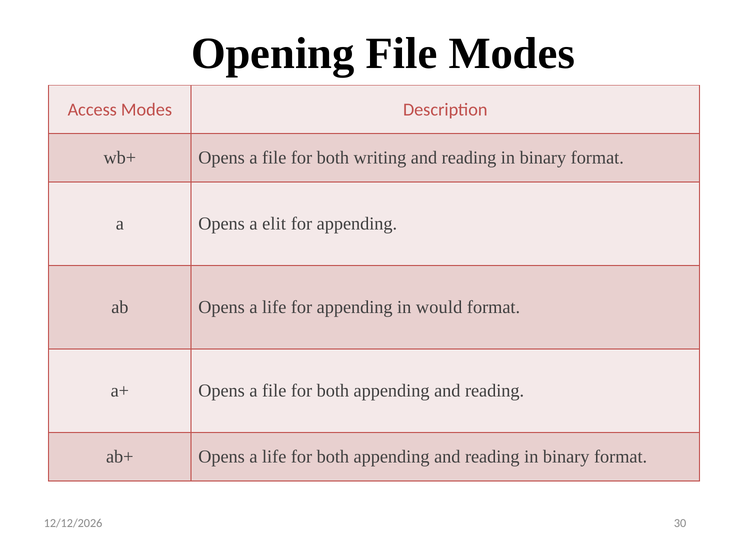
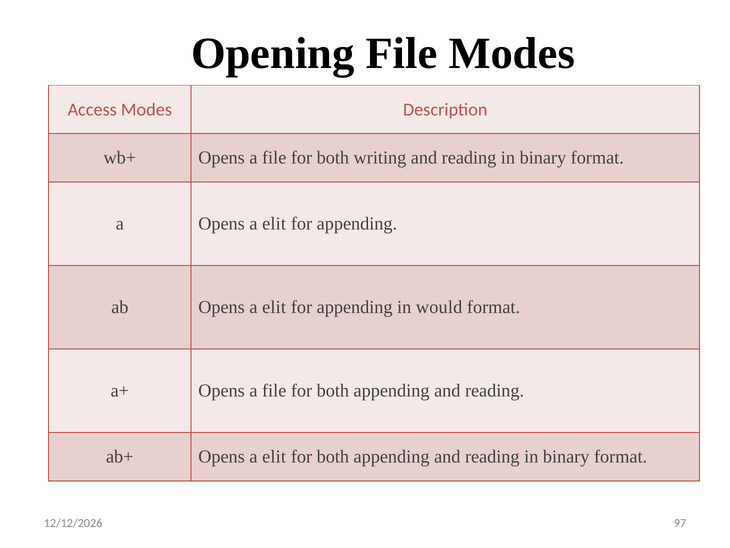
ab Opens a life: life -> elit
ab+ Opens a life: life -> elit
30: 30 -> 97
